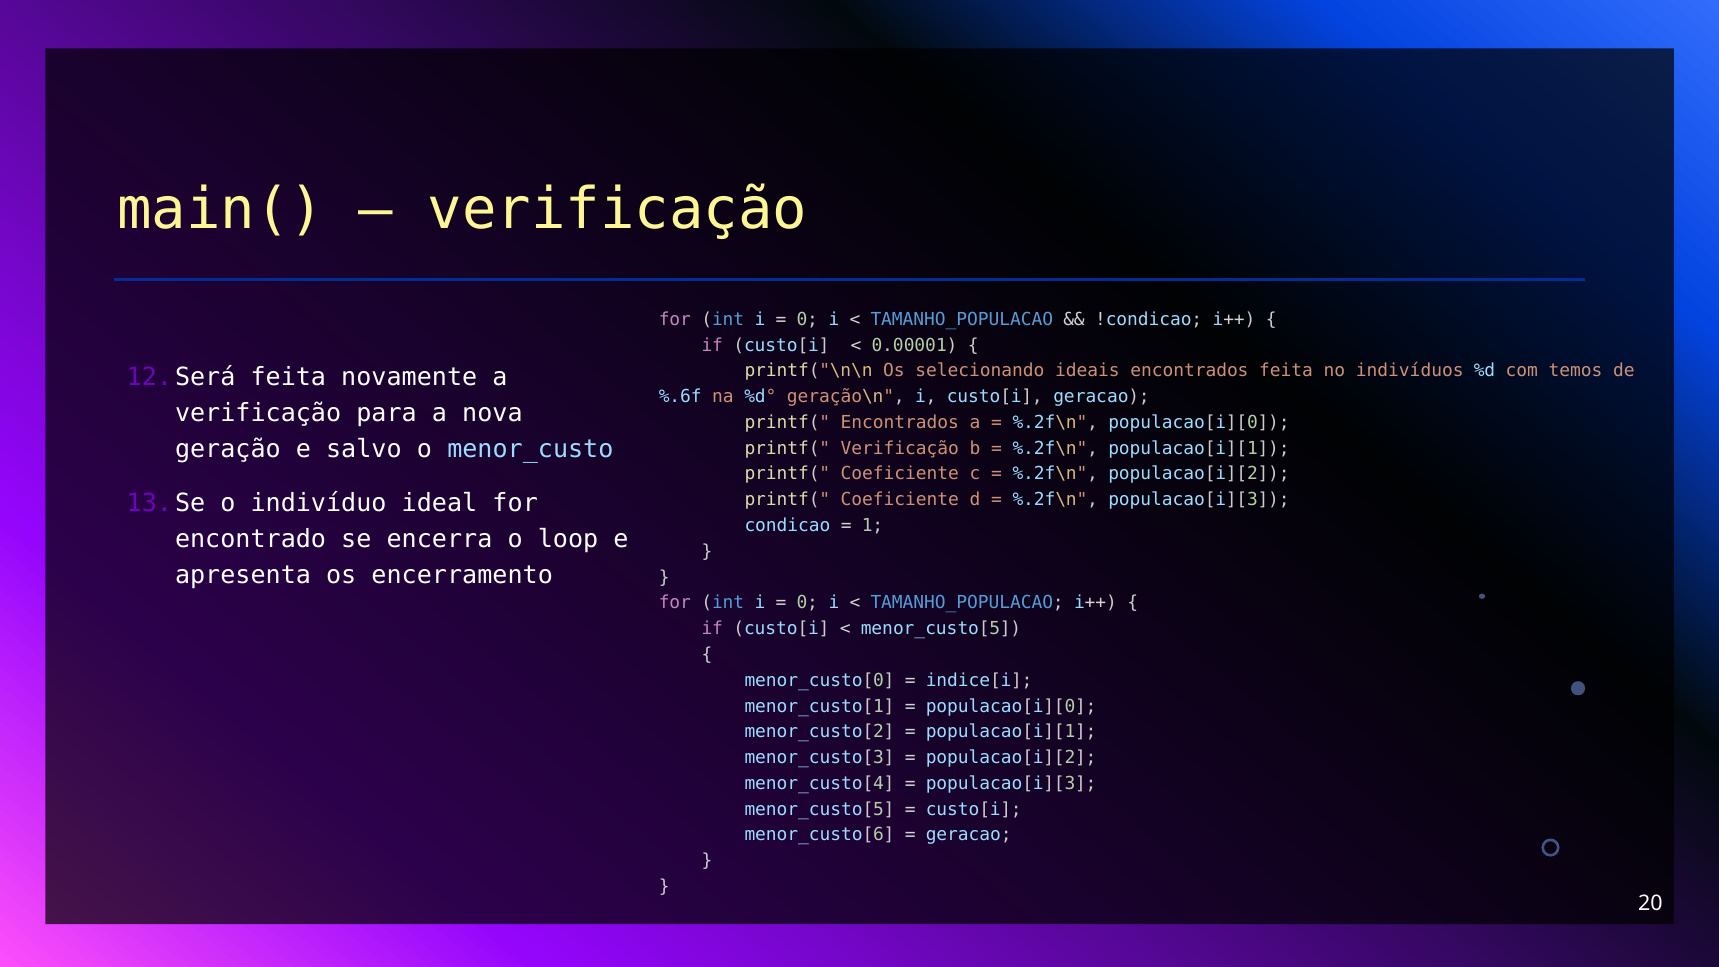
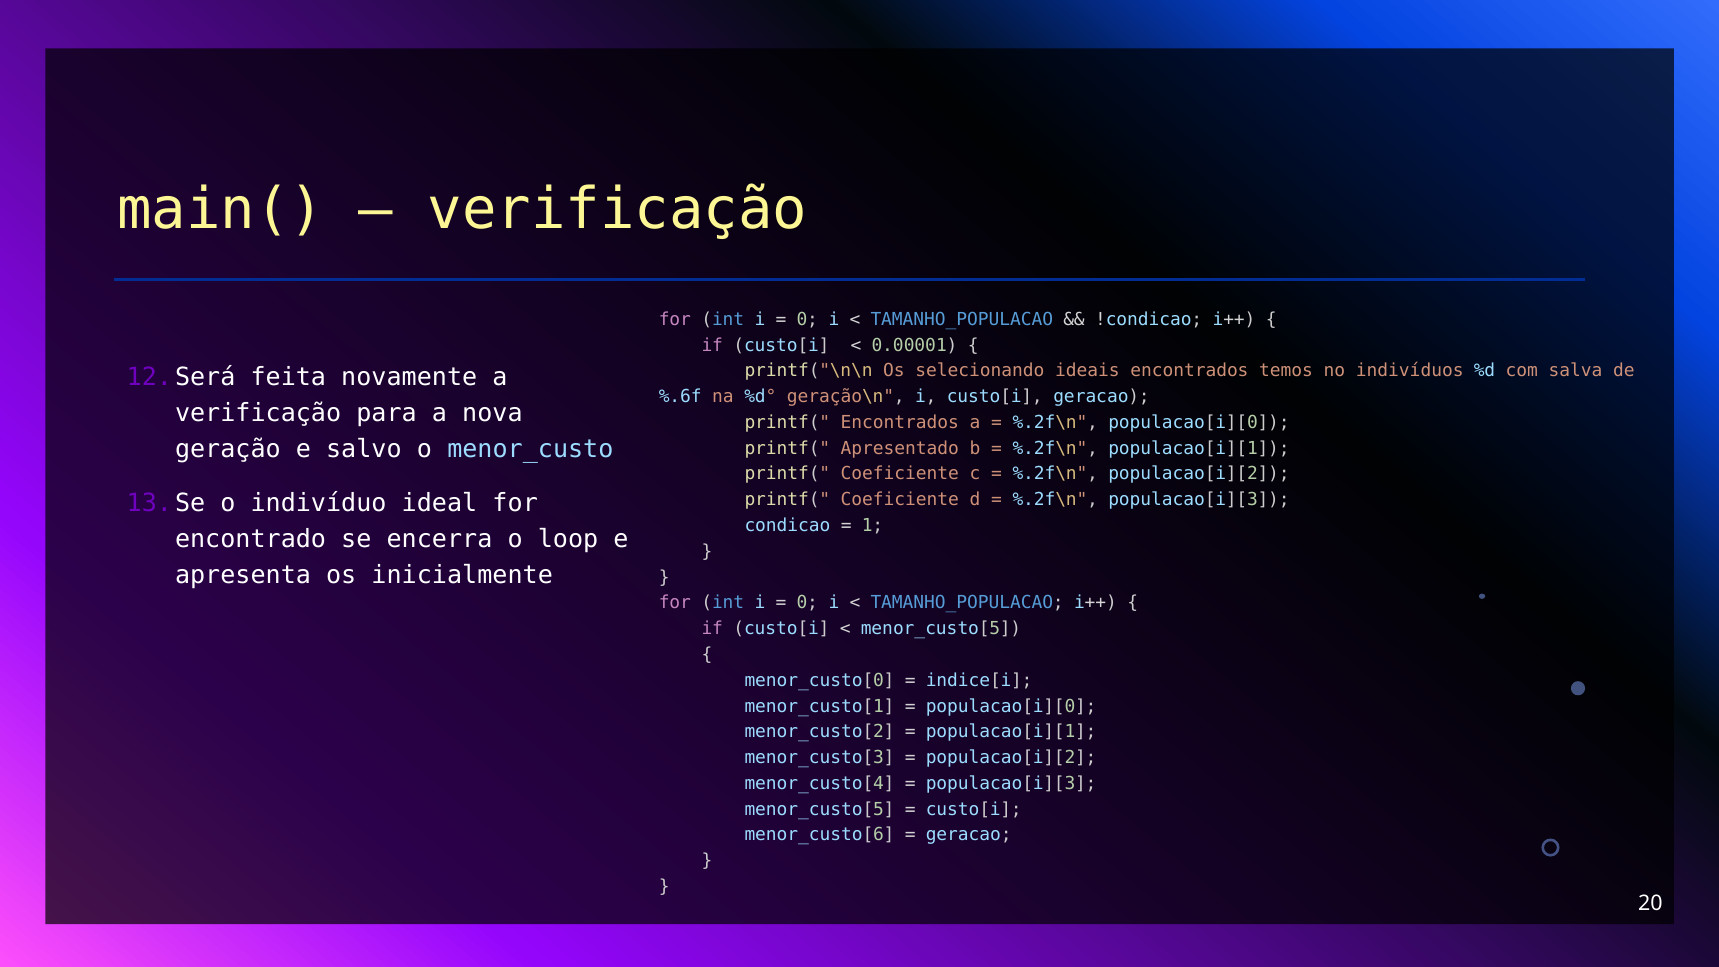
encontrados feita: feita -> temos
temos: temos -> salva
printf( Verificação: Verificação -> Apresentado
encerramento: encerramento -> inicialmente
